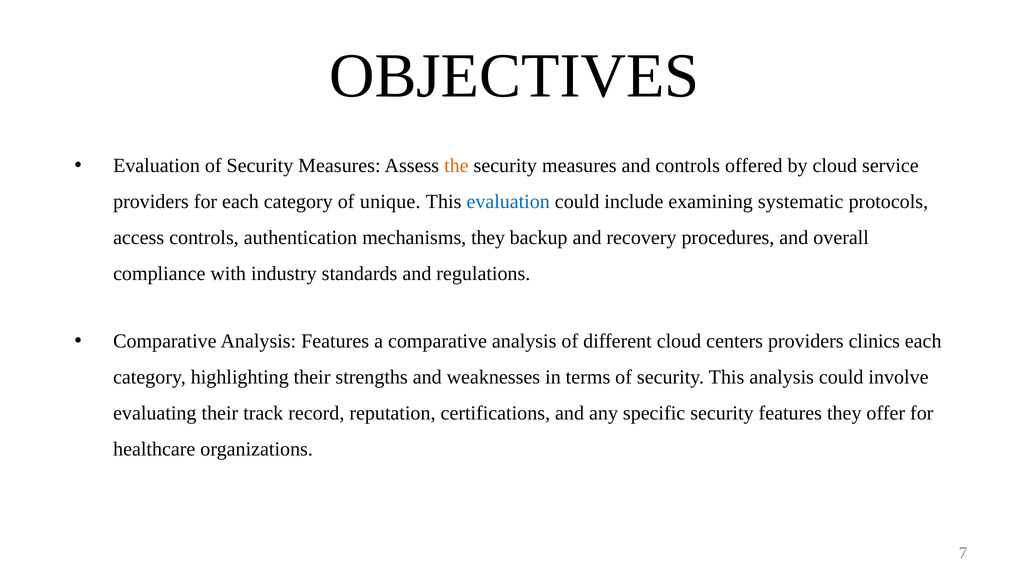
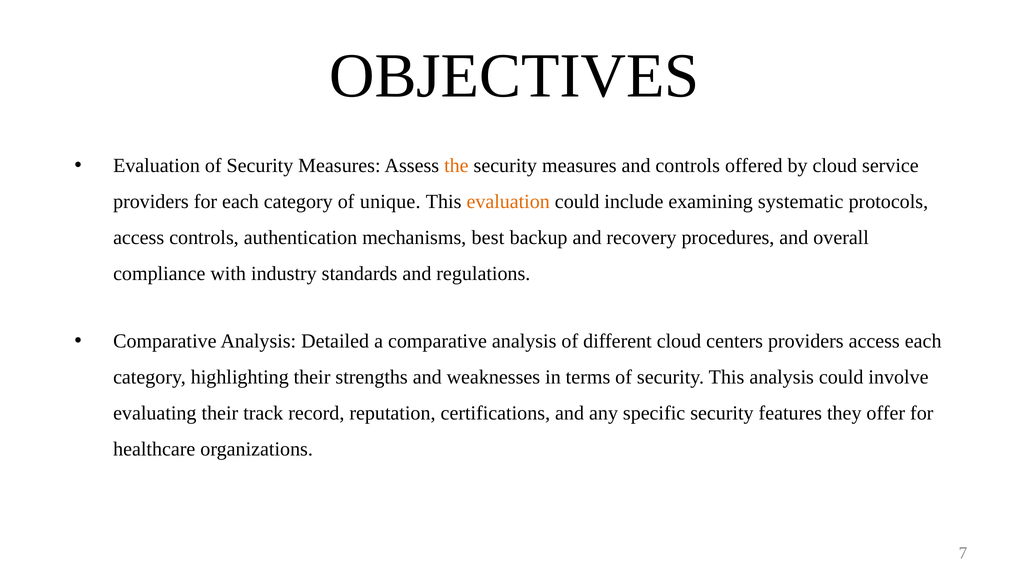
evaluation at (508, 202) colour: blue -> orange
mechanisms they: they -> best
Analysis Features: Features -> Detailed
providers clinics: clinics -> access
